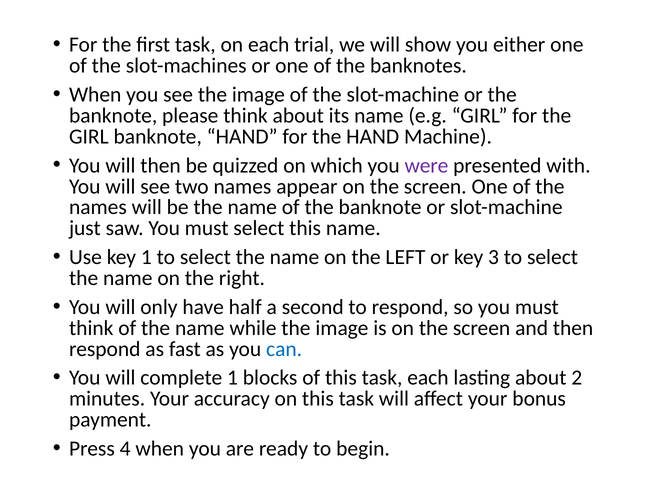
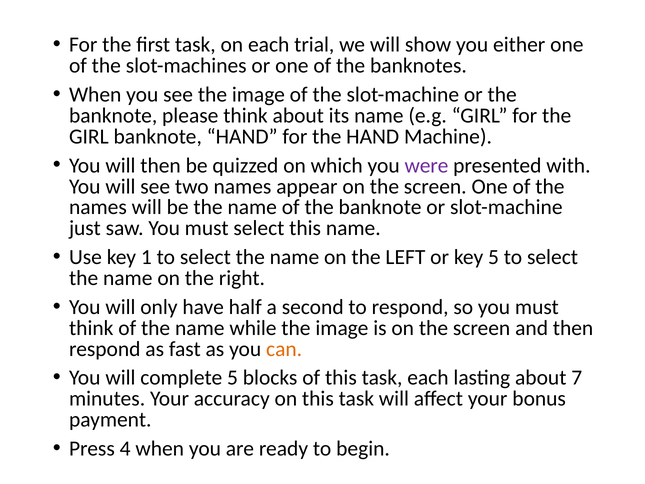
key 3: 3 -> 5
can colour: blue -> orange
complete 1: 1 -> 5
2: 2 -> 7
